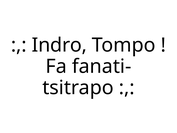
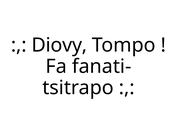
Indro: Indro -> Diovy
